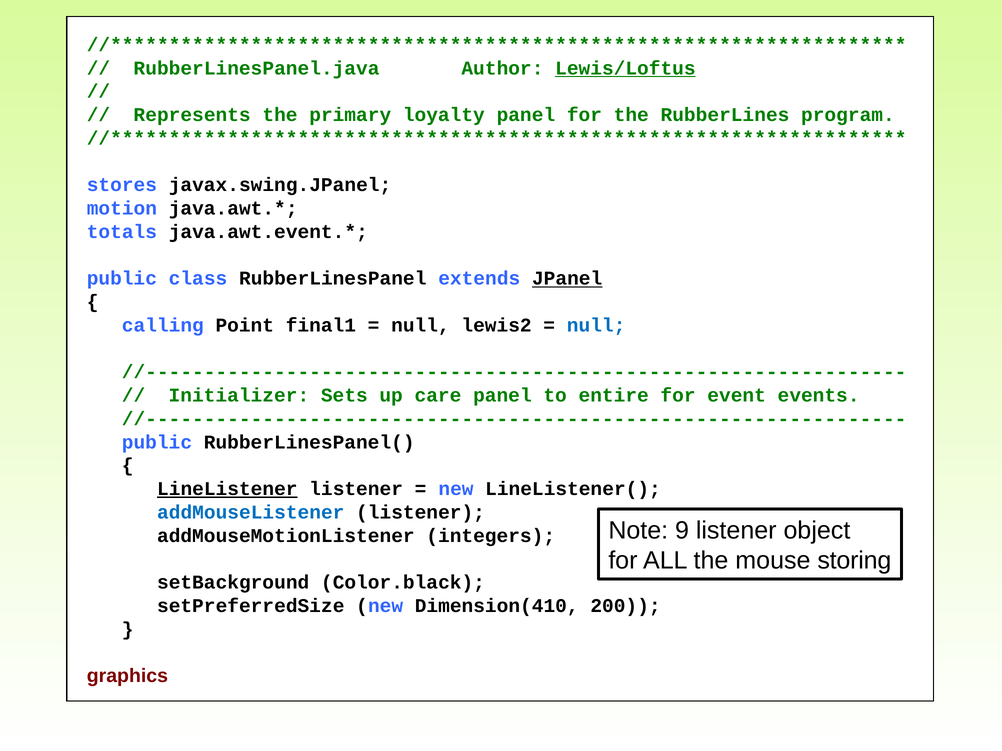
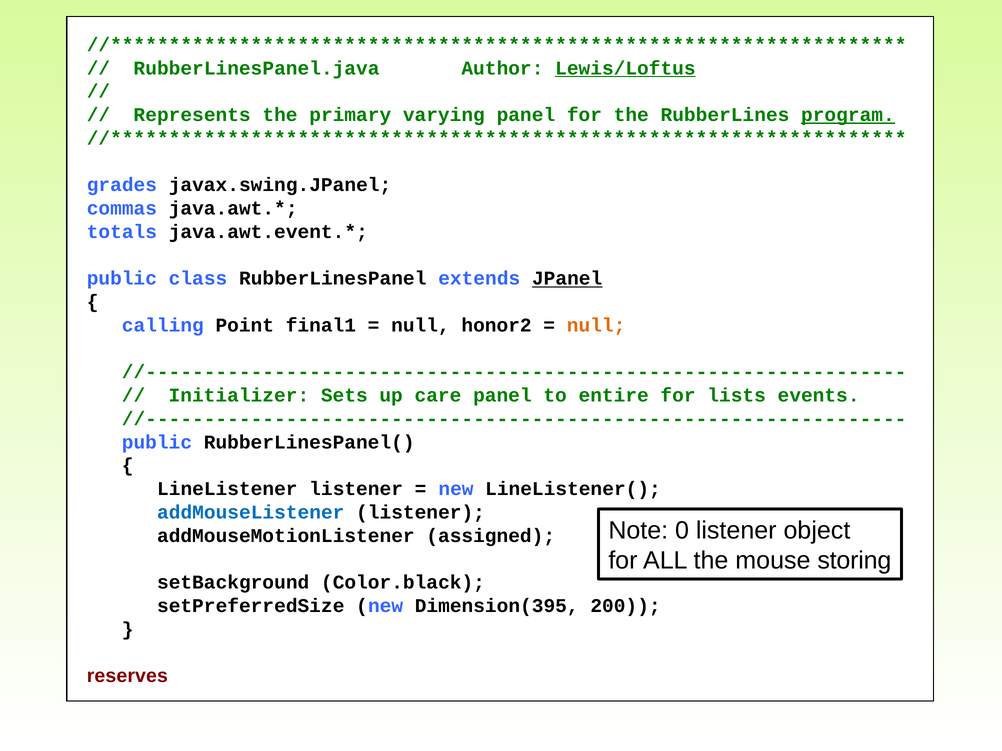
loyalty: loyalty -> varying
program underline: none -> present
stores: stores -> grades
motion: motion -> commas
lewis2: lewis2 -> honor2
null at (596, 325) colour: blue -> orange
event: event -> lists
LineListener underline: present -> none
9: 9 -> 0
integers: integers -> assigned
Dimension(410: Dimension(410 -> Dimension(395
graphics: graphics -> reserves
